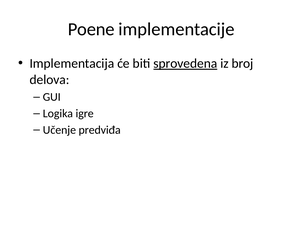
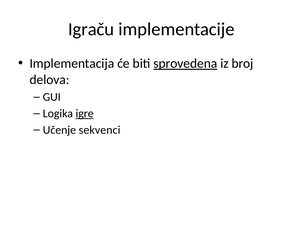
Poene: Poene -> Igraču
igre underline: none -> present
predviđa: predviđa -> sekvenci
